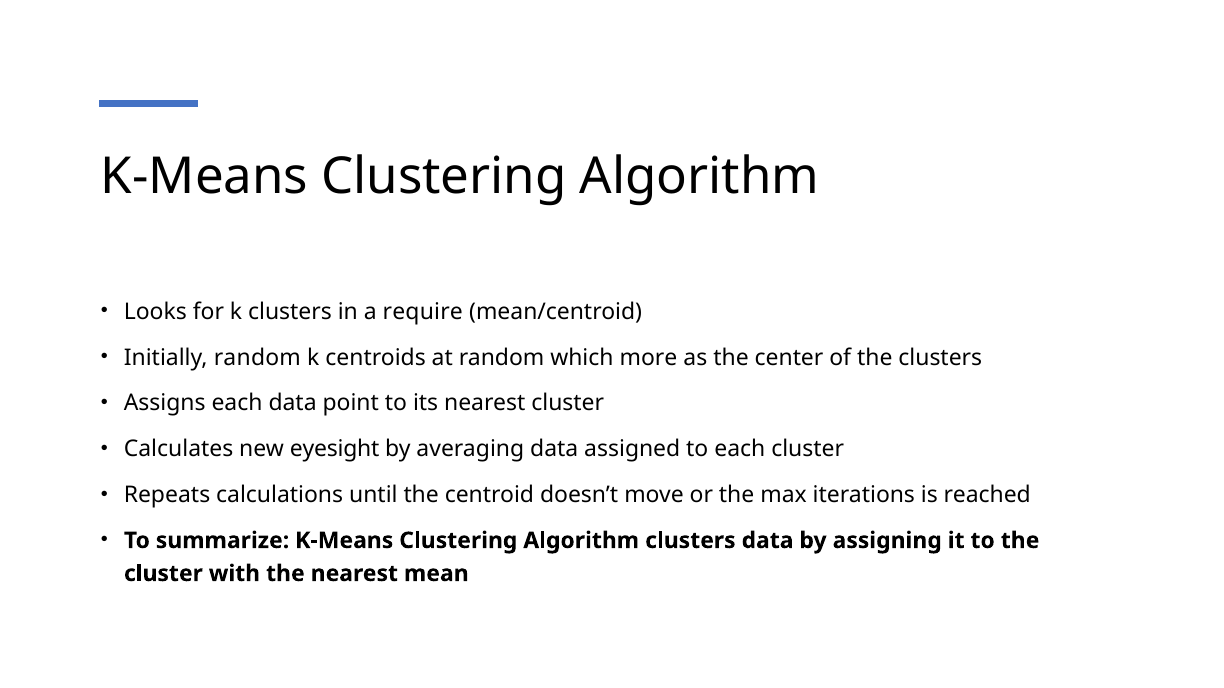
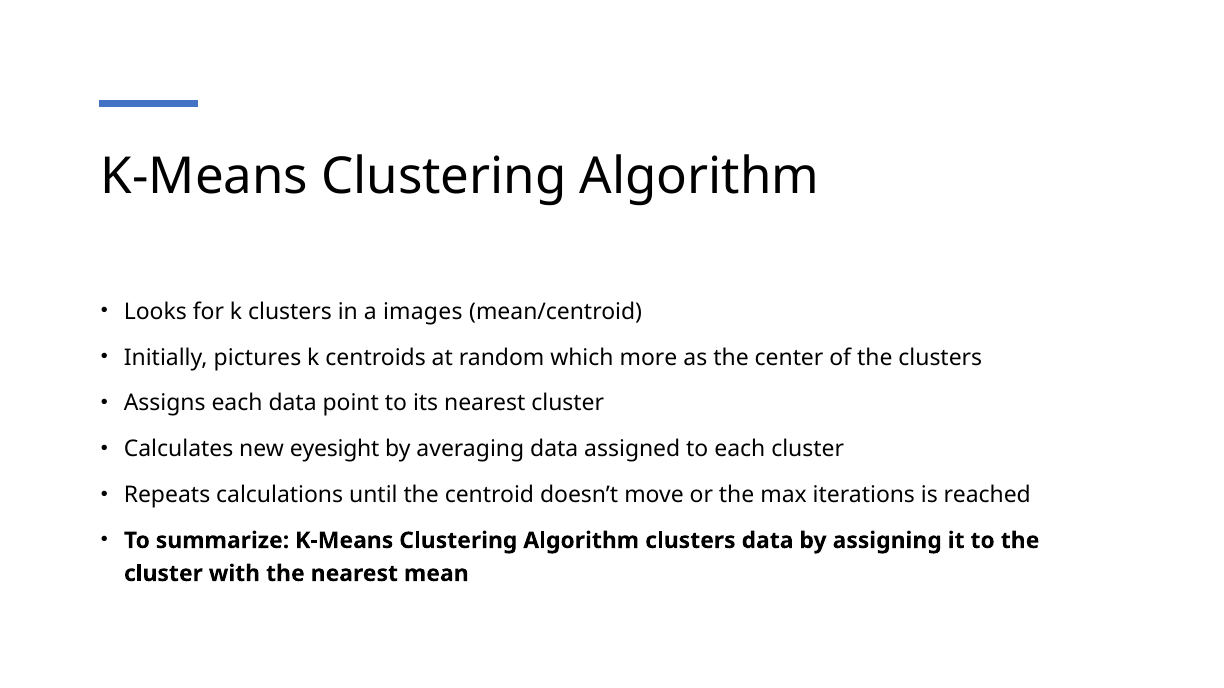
require: require -> images
Initially random: random -> pictures
